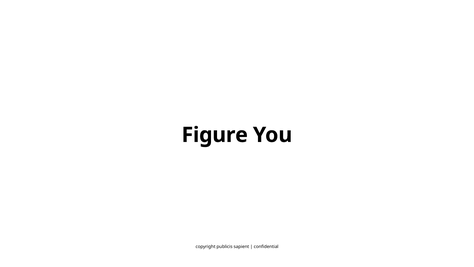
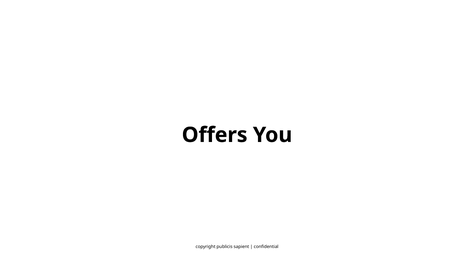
Figure: Figure -> Offers
